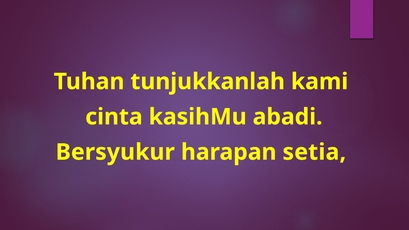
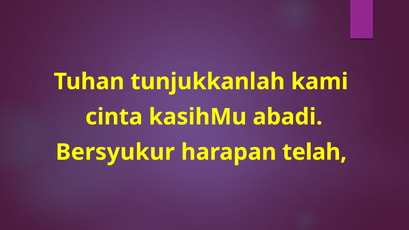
setia: setia -> telah
